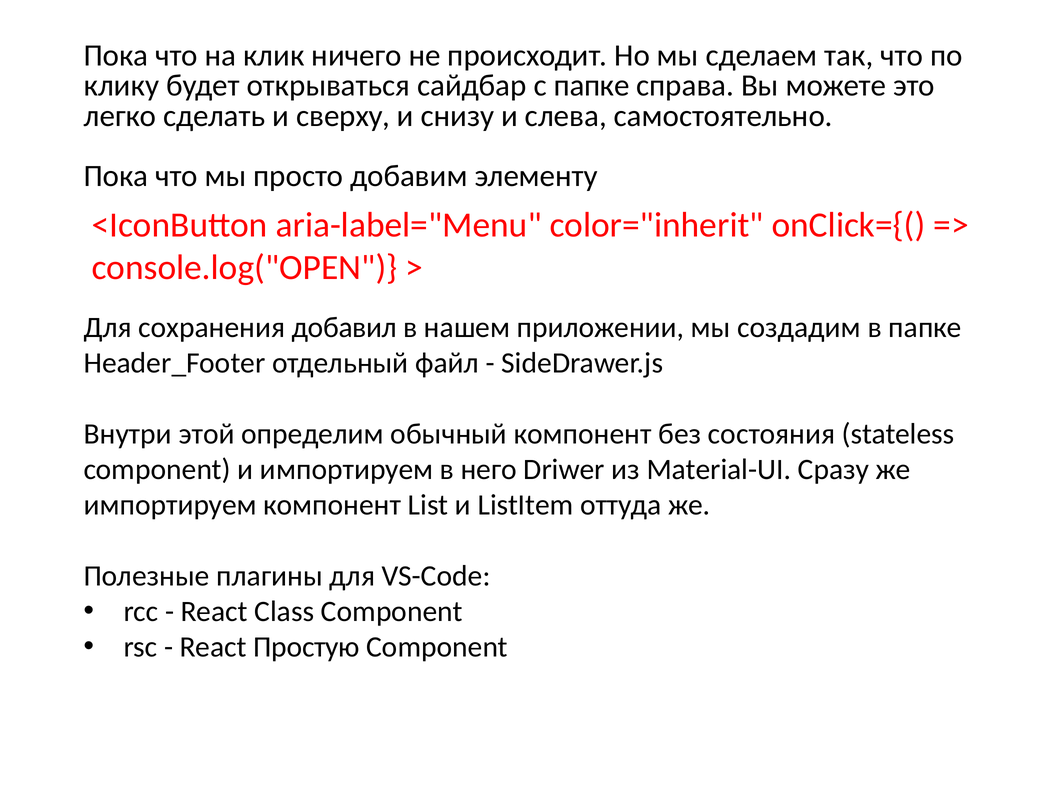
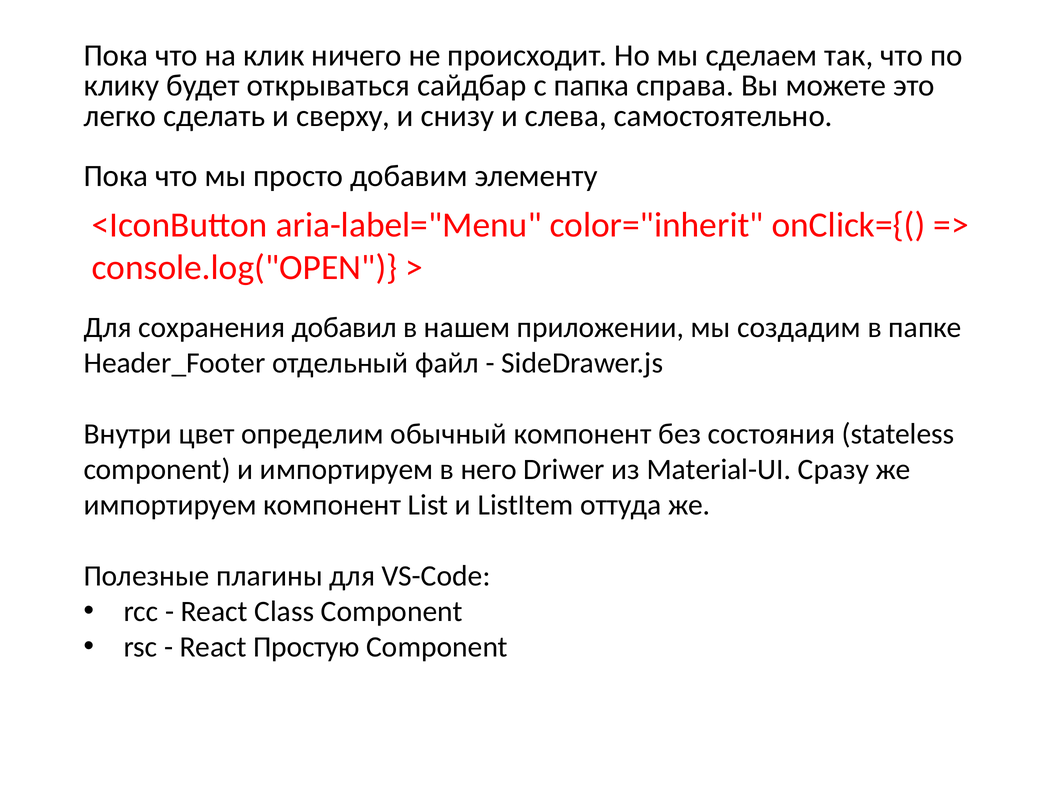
с папке: папке -> папка
этой: этой -> цвет
